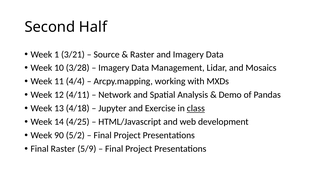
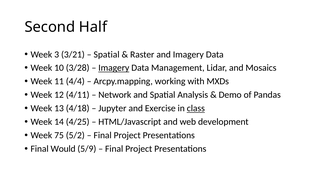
1: 1 -> 3
Source at (107, 54): Source -> Spatial
Imagery at (114, 68) underline: none -> present
90: 90 -> 75
Final Raster: Raster -> Would
